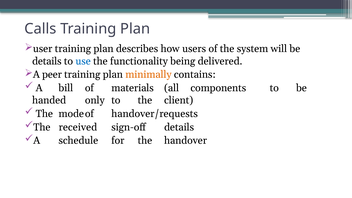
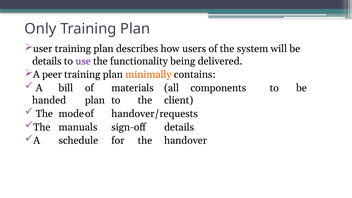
Calls: Calls -> Only
use colour: blue -> purple
handed only: only -> plan
received: received -> manuals
